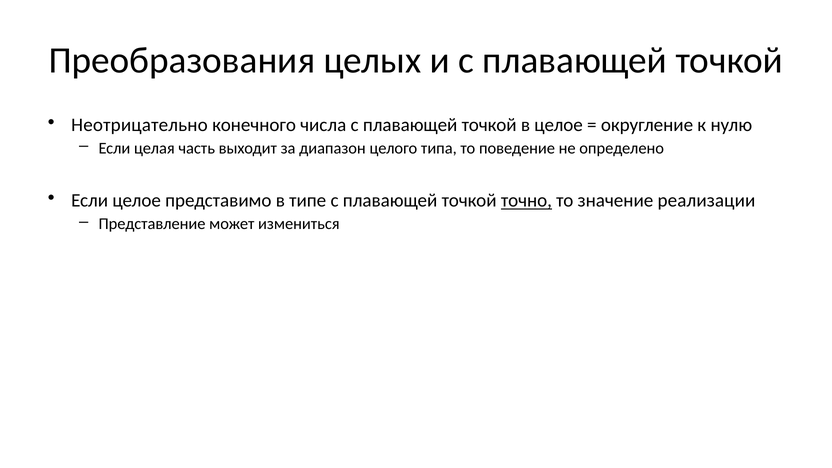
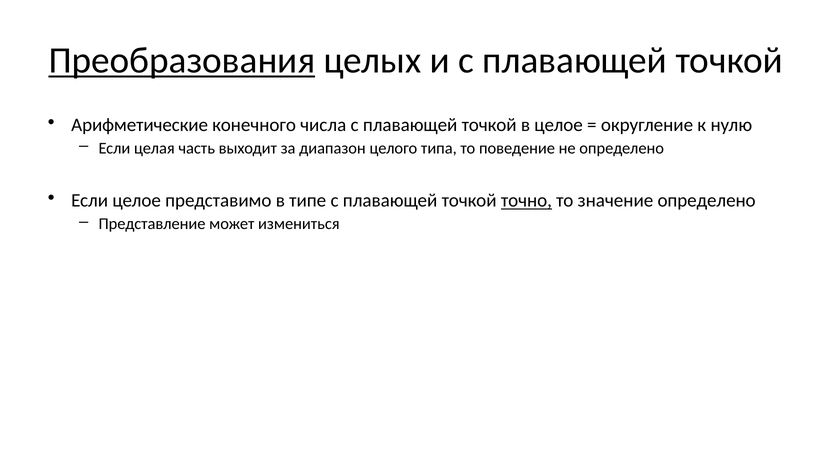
Преобразования underline: none -> present
Неотрицательно: Неотрицательно -> Арифметические
значение реализации: реализации -> определено
